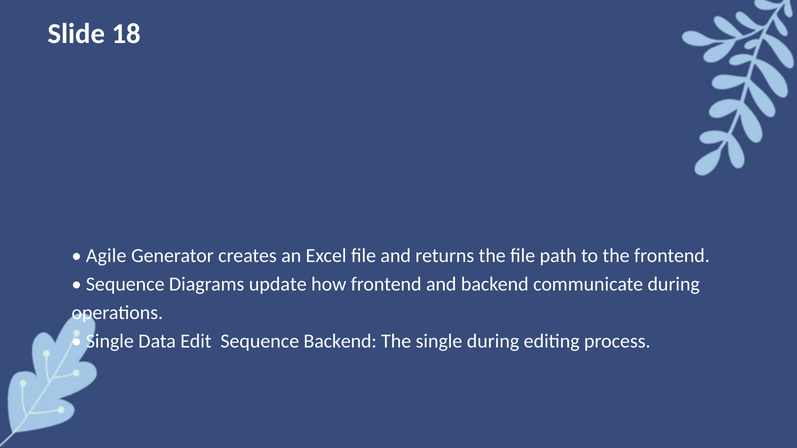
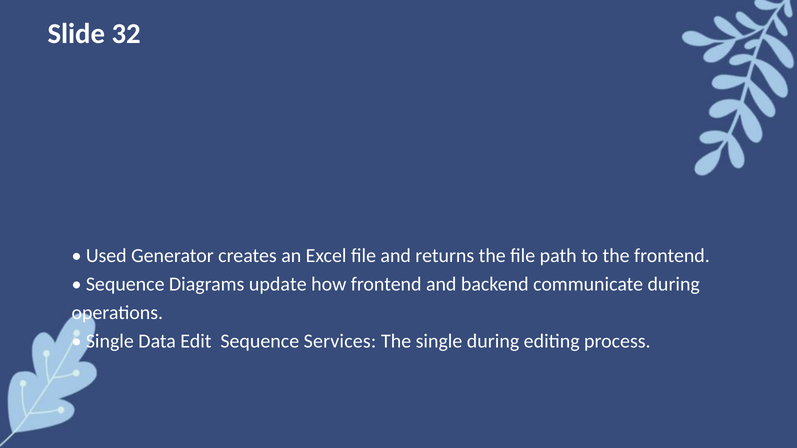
18: 18 -> 32
Agile: Agile -> Used
Sequence Backend: Backend -> Services
